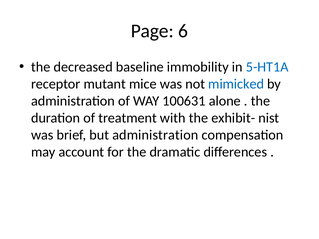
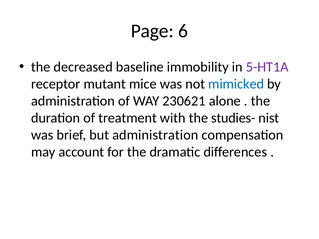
5-HT1A colour: blue -> purple
100631: 100631 -> 230621
exhibit-: exhibit- -> studies-
